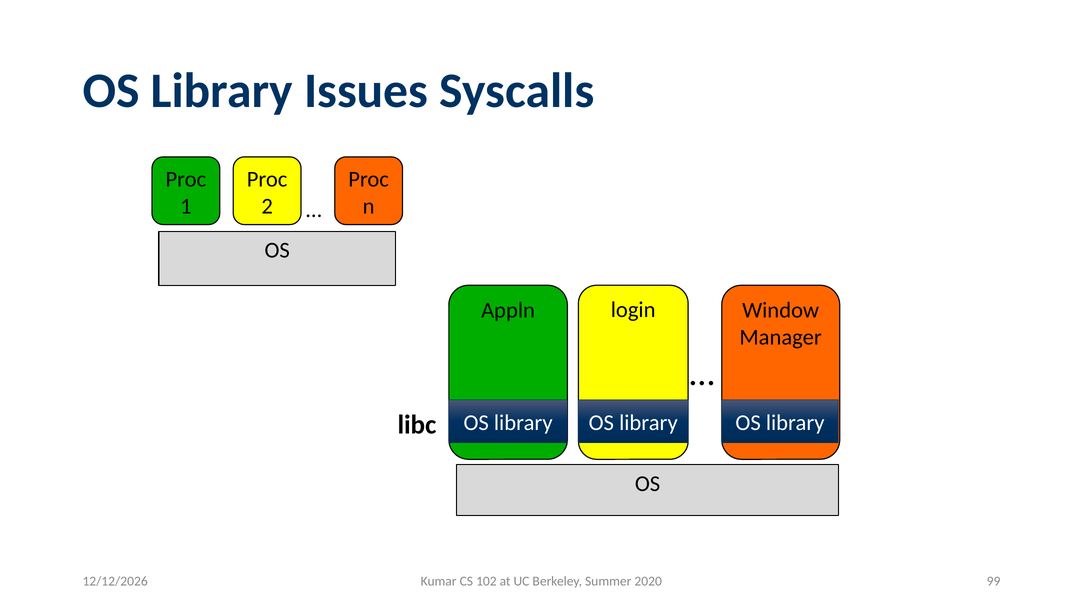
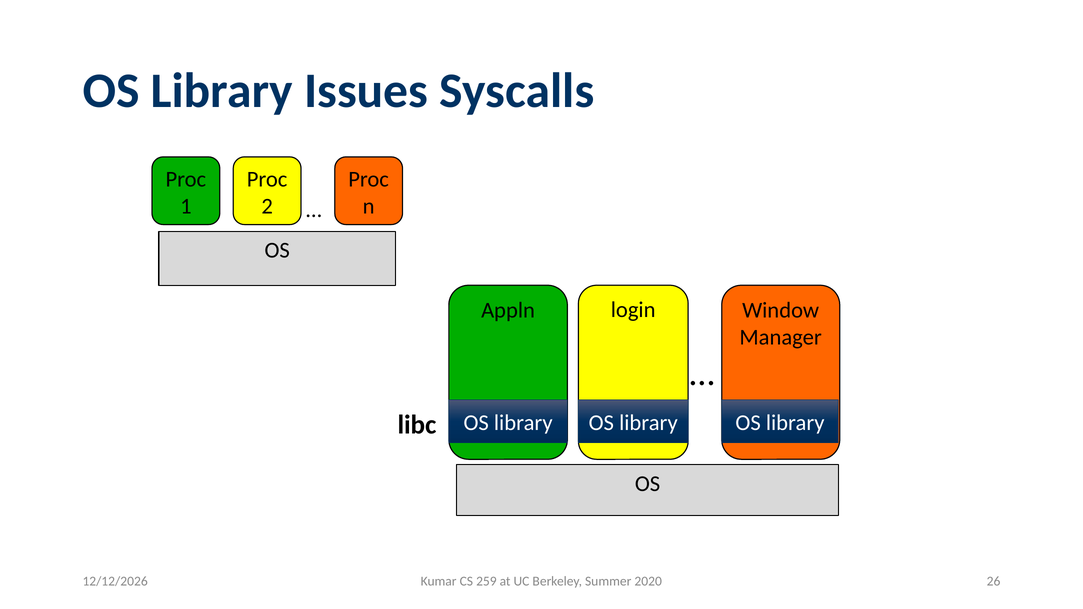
102: 102 -> 259
99: 99 -> 26
